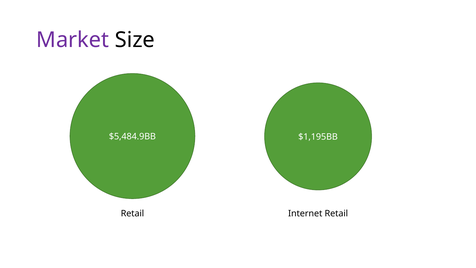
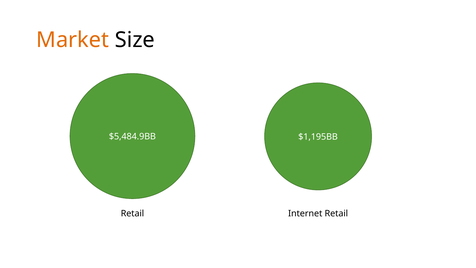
Market colour: purple -> orange
